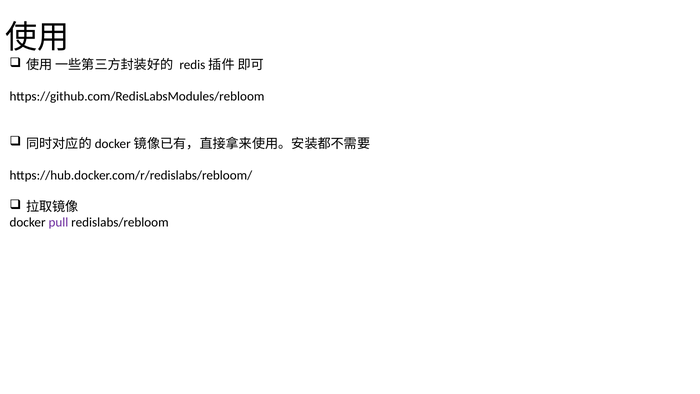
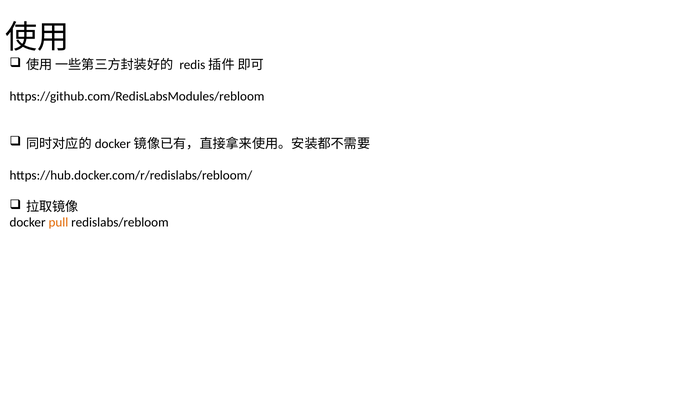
pull colour: purple -> orange
